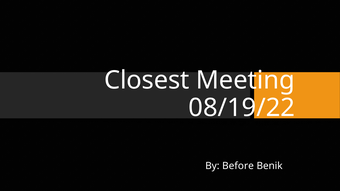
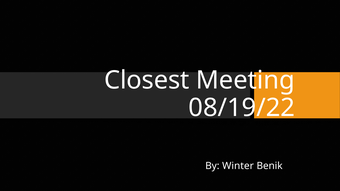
Before: Before -> Winter
